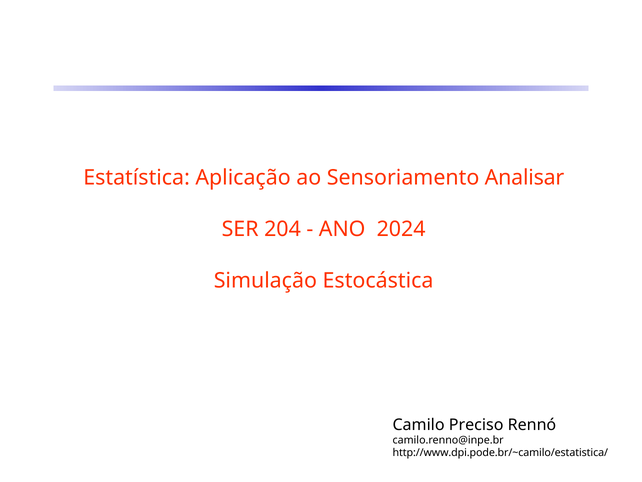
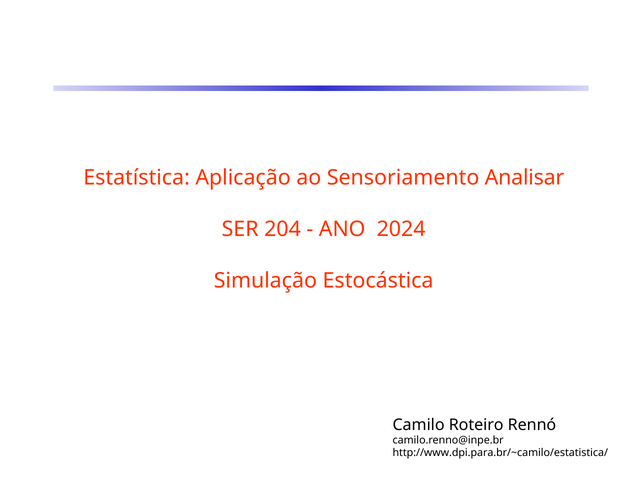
Preciso: Preciso -> Roteiro
http://www.dpi.pode.br/~camilo/estatistica/: http://www.dpi.pode.br/~camilo/estatistica/ -> http://www.dpi.para.br/~camilo/estatistica/
